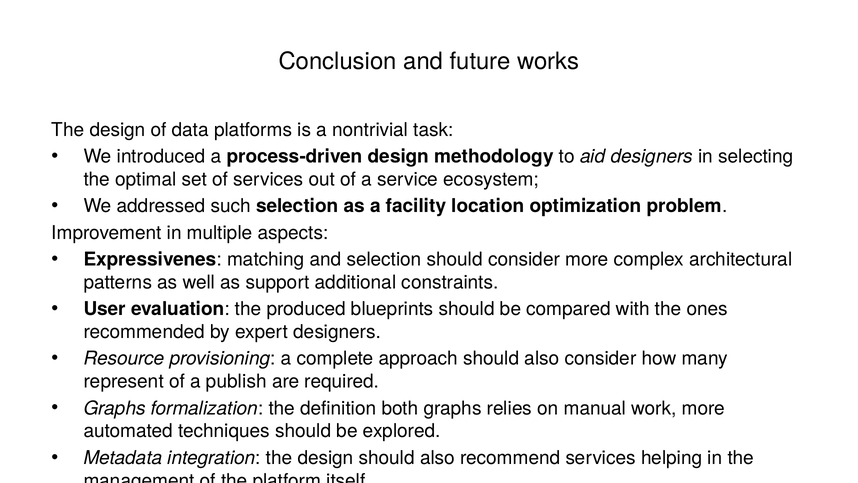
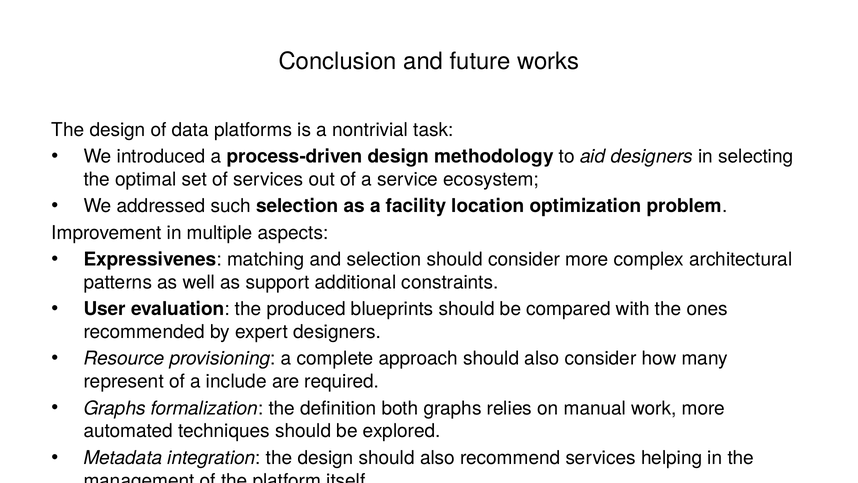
publish: publish -> include
